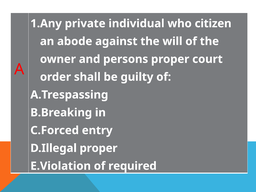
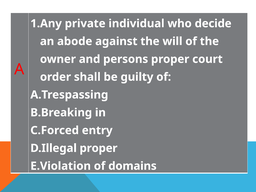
citizen: citizen -> decide
required: required -> domains
